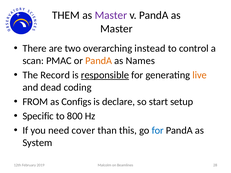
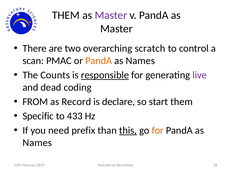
instead: instead -> scratch
Record: Record -> Counts
live colour: orange -> purple
Configs: Configs -> Record
start setup: setup -> them
800: 800 -> 433
cover: cover -> prefix
this underline: none -> present
for at (158, 131) colour: blue -> orange
System at (37, 143): System -> Names
